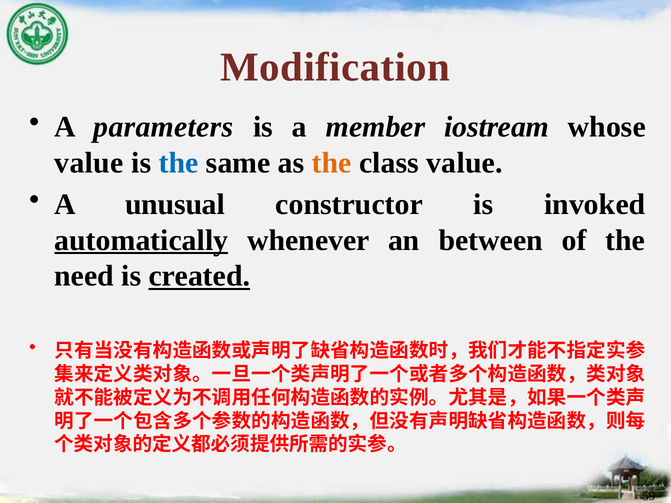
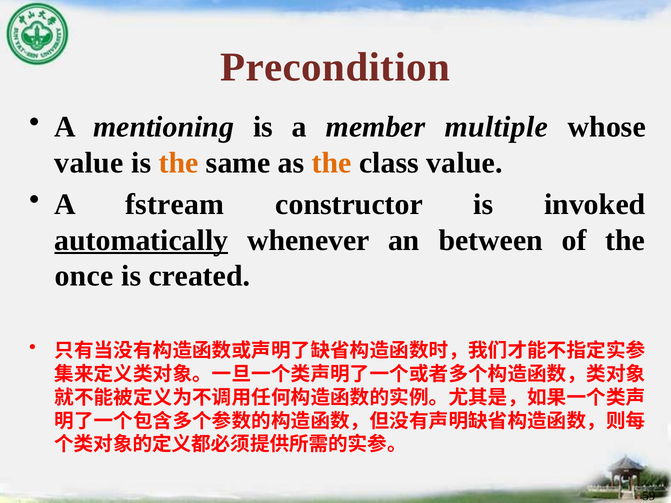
Modification: Modification -> Precondition
parameters: parameters -> mentioning
iostream: iostream -> multiple
the at (179, 163) colour: blue -> orange
unusual: unusual -> fstream
need: need -> once
created underline: present -> none
